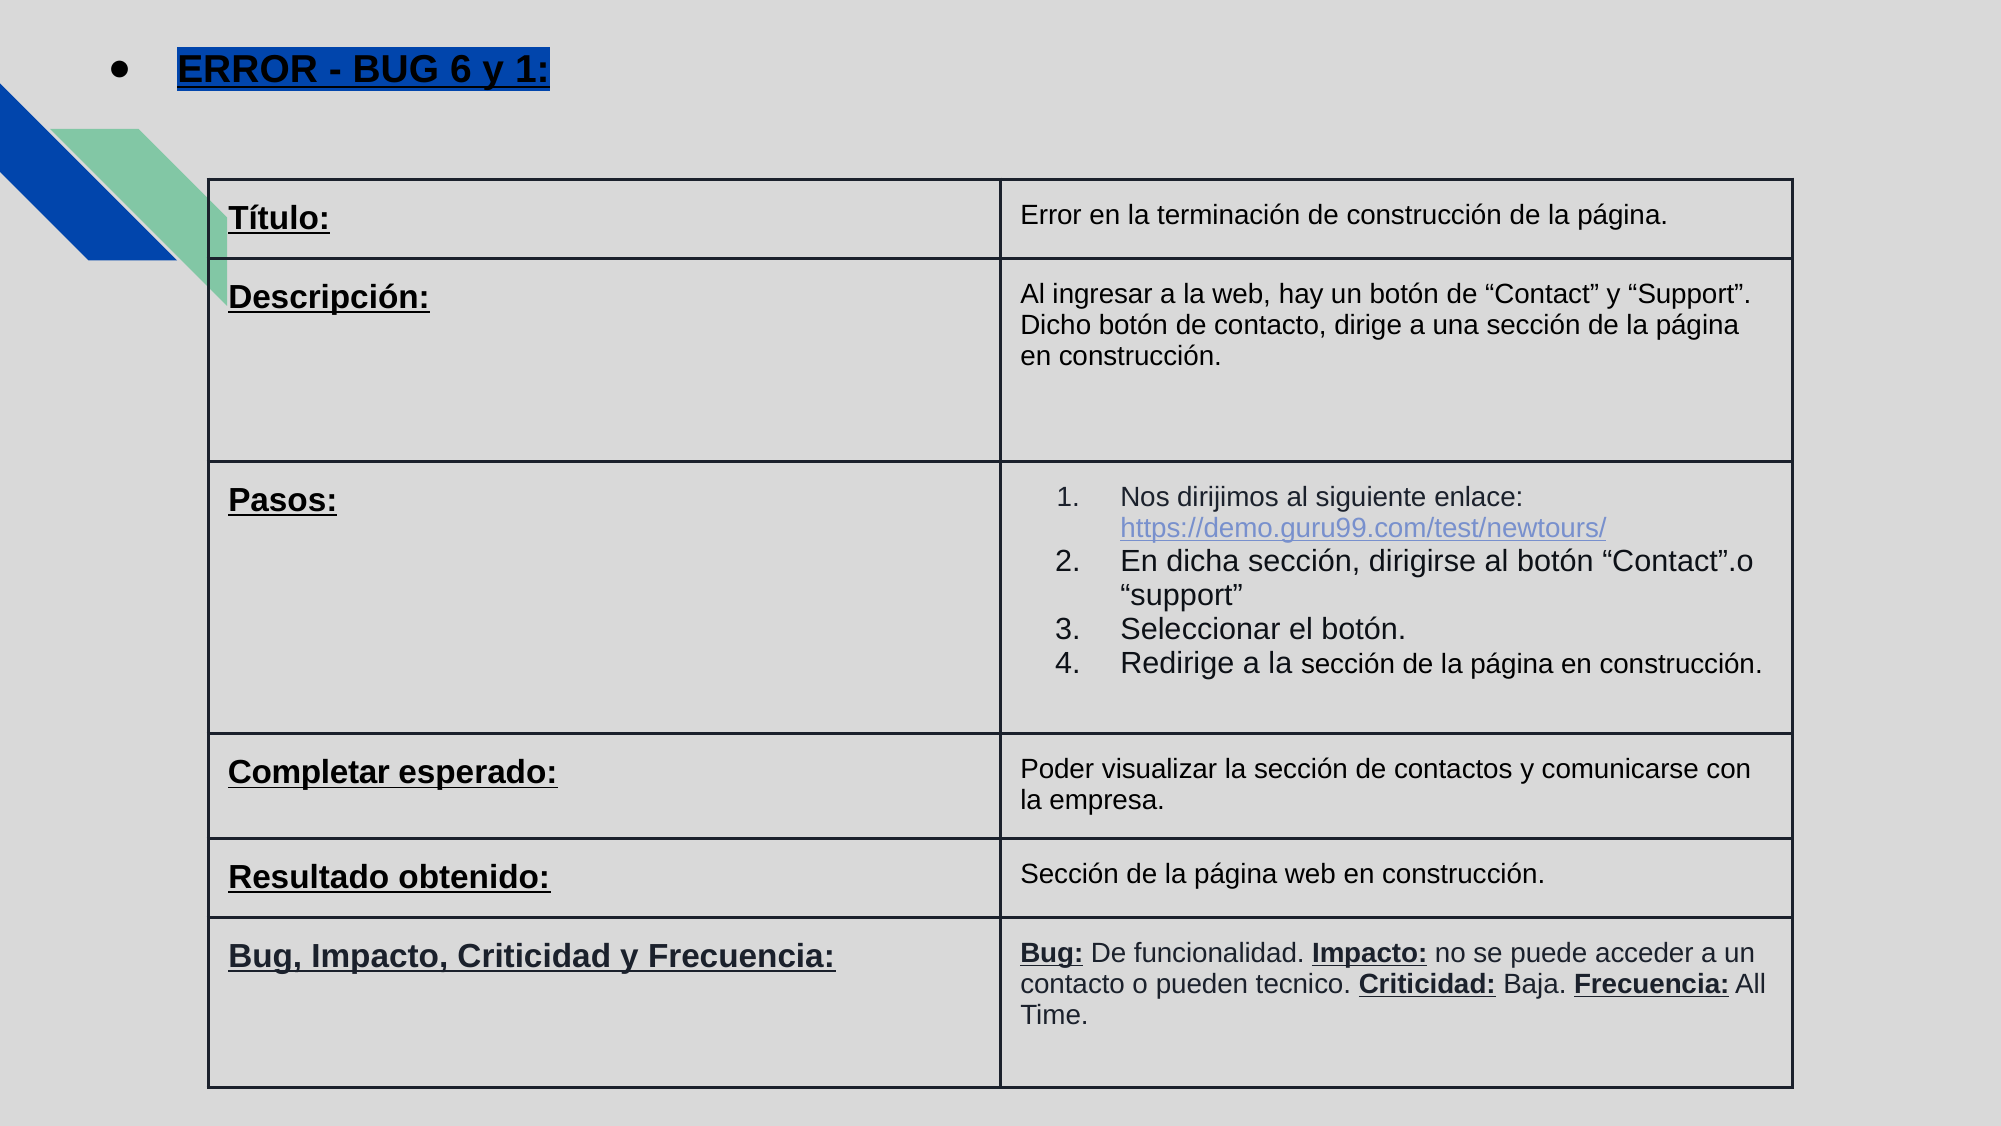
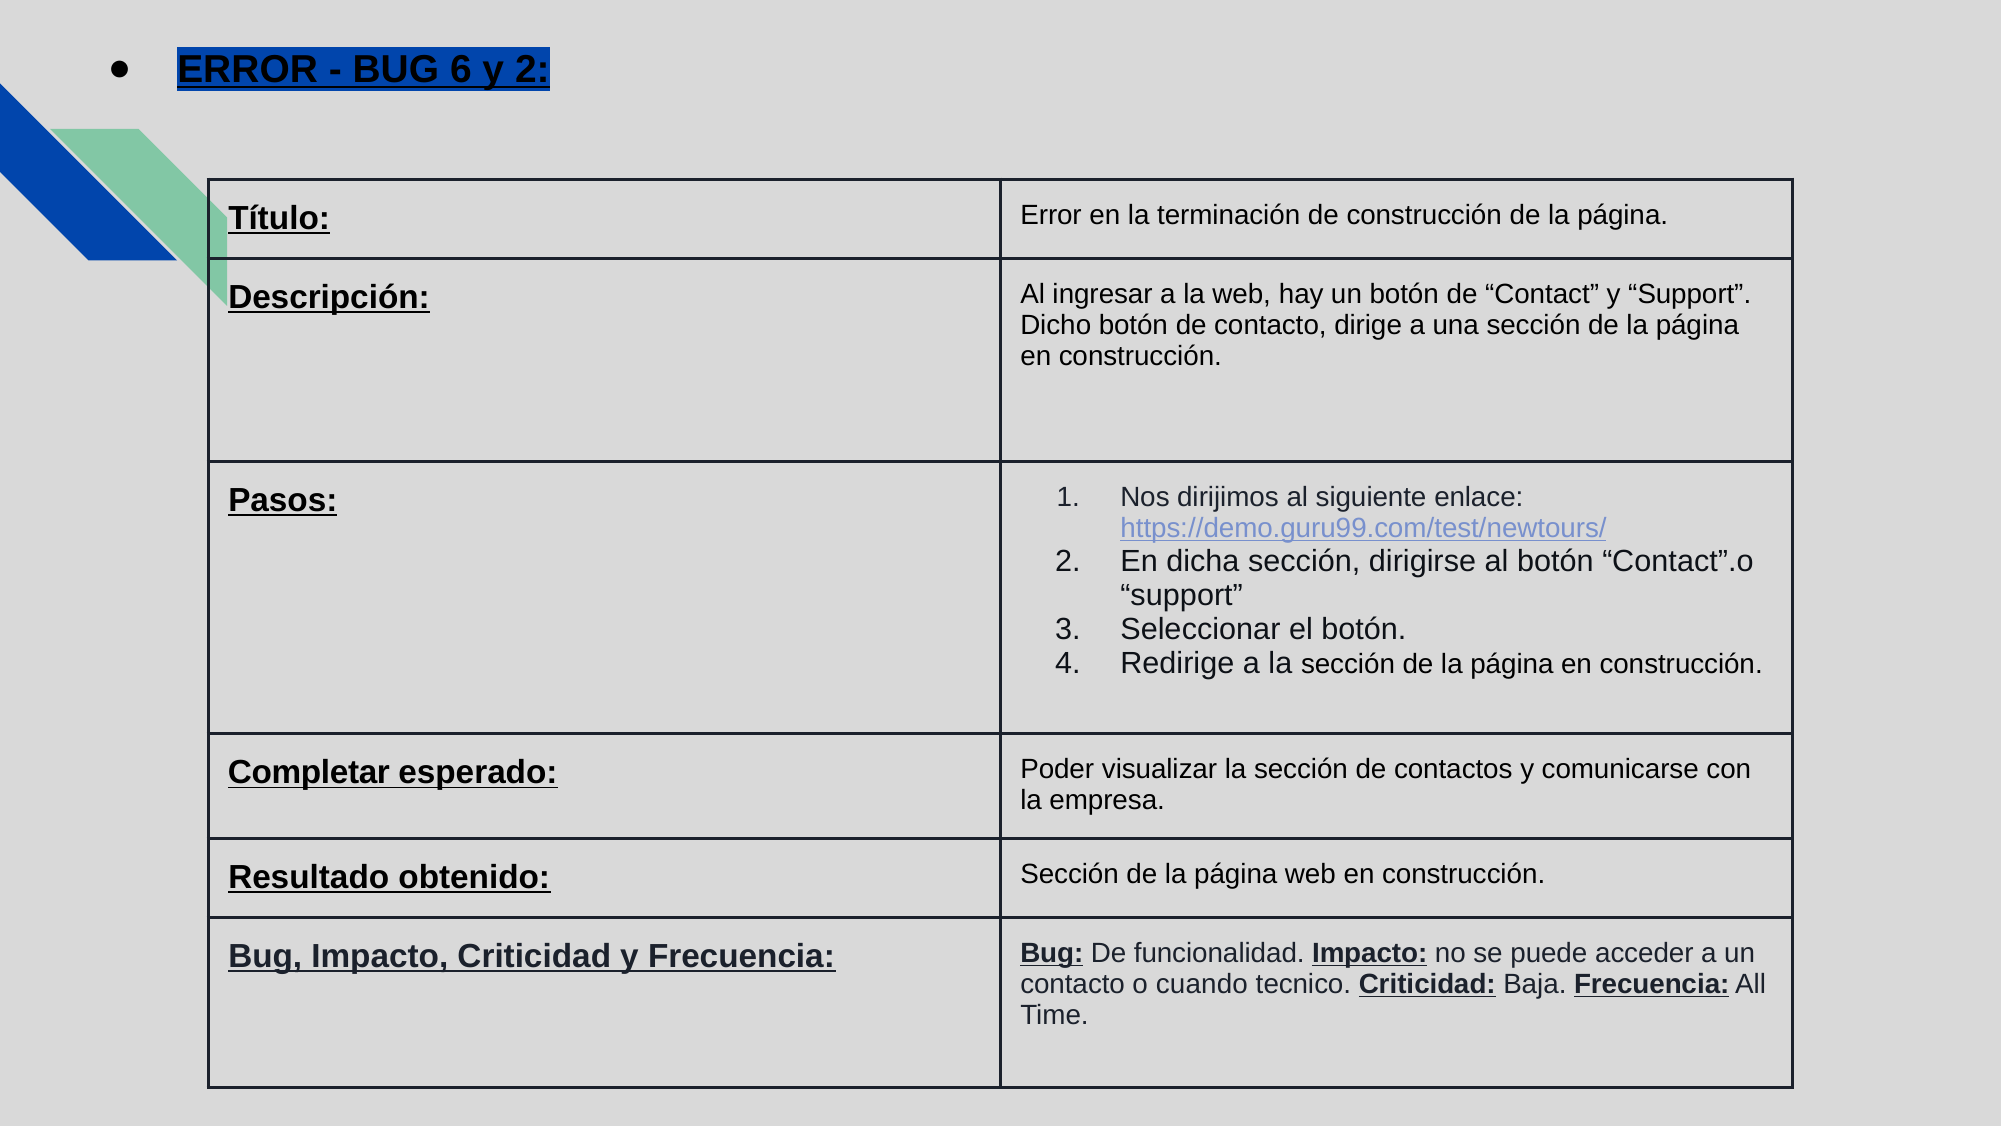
y 1: 1 -> 2
pueden: pueden -> cuando
